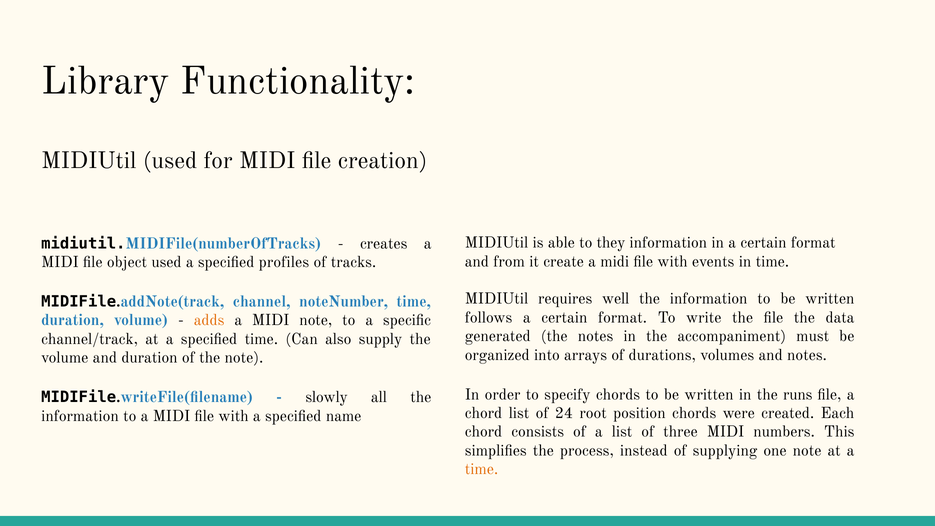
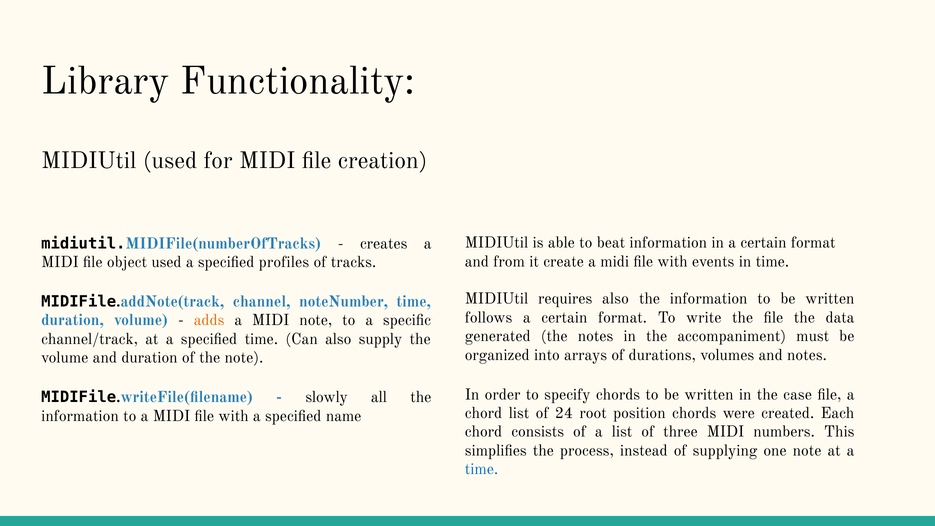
they: they -> beat
requires well: well -> also
runs: runs -> case
time at (482, 469) colour: orange -> blue
